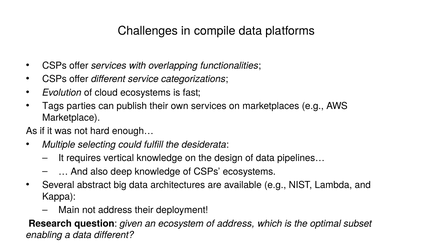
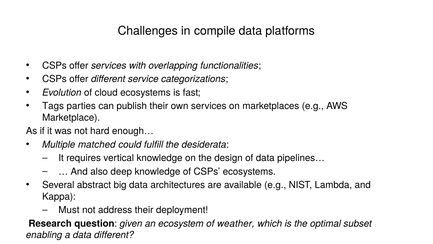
selecting: selecting -> matched
Main: Main -> Must
of address: address -> weather
